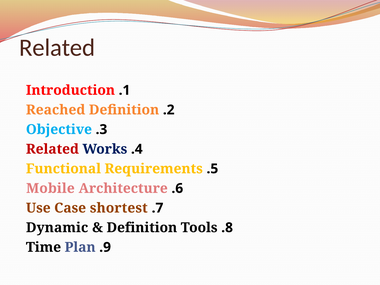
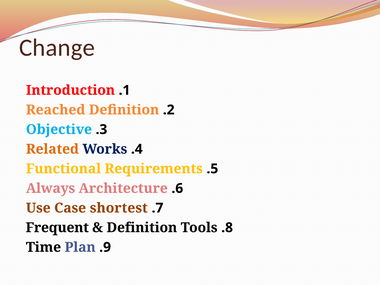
Related at (57, 48): Related -> Change
Related at (52, 149) colour: red -> orange
Mobile: Mobile -> Always
Dynamic: Dynamic -> Frequent
